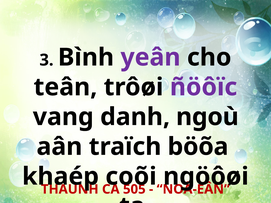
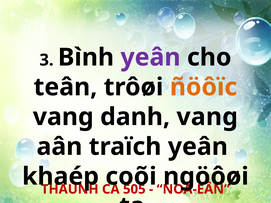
ñöôïc colour: purple -> orange
danh ngoù: ngoù -> vang
traïch böõa: böõa -> yeân
